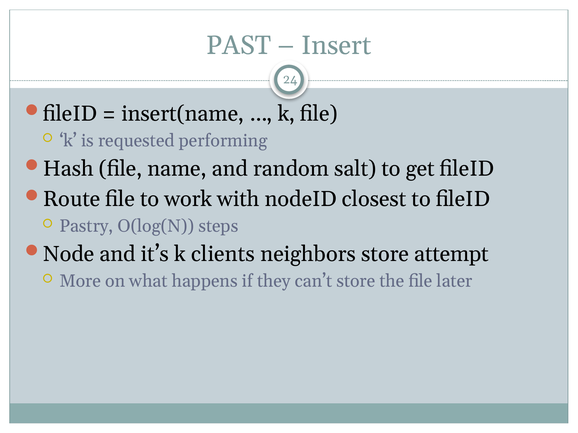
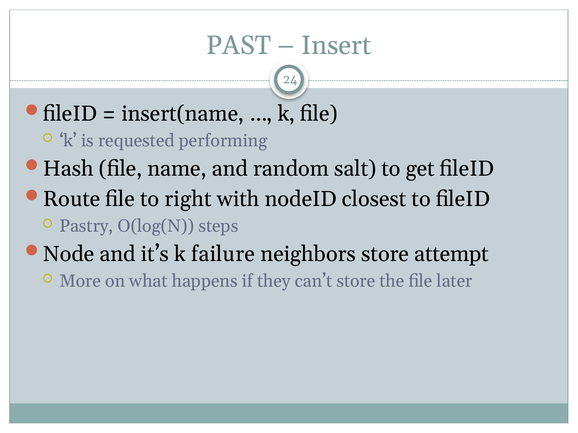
work: work -> right
clients: clients -> failure
